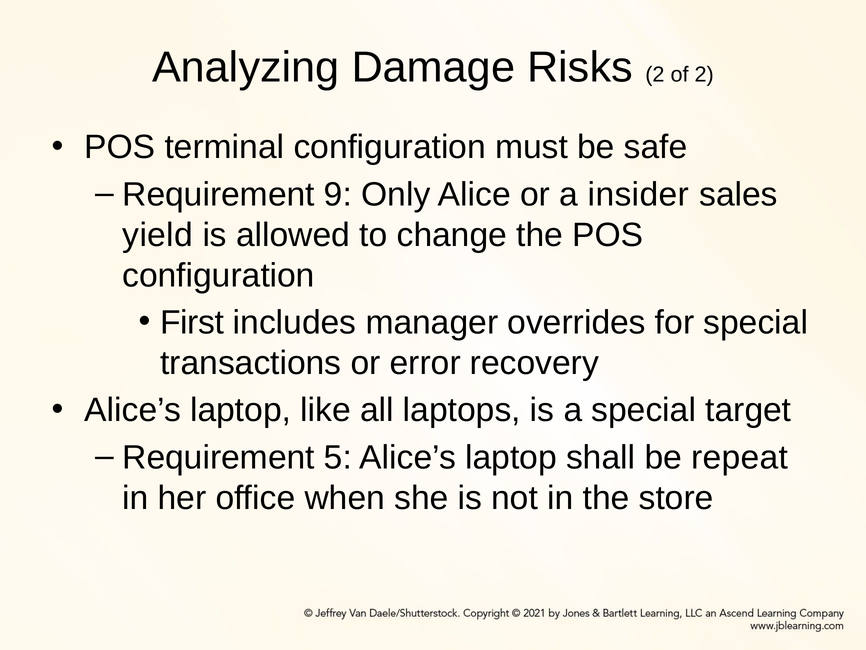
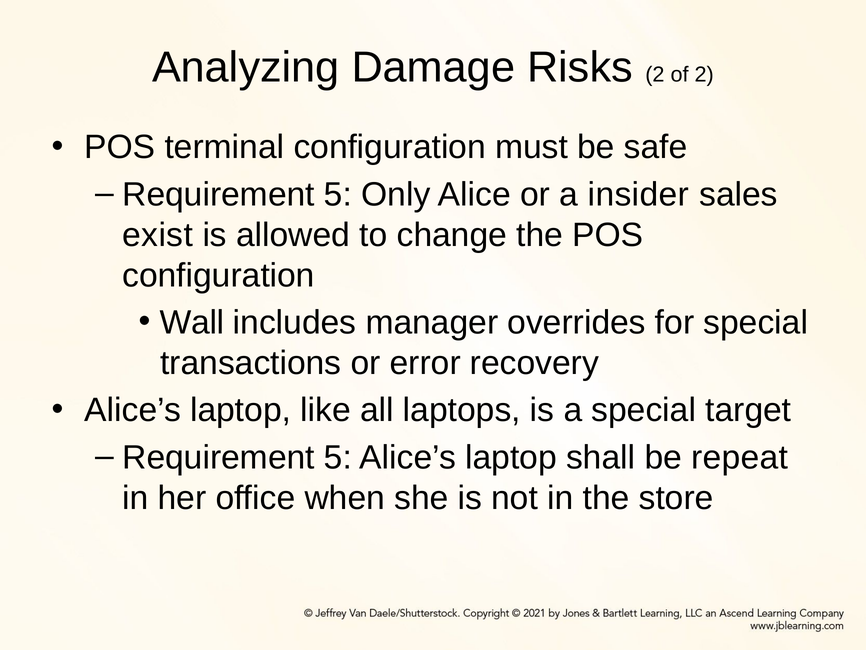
9 at (338, 194): 9 -> 5
yield: yield -> exist
First: First -> Wall
